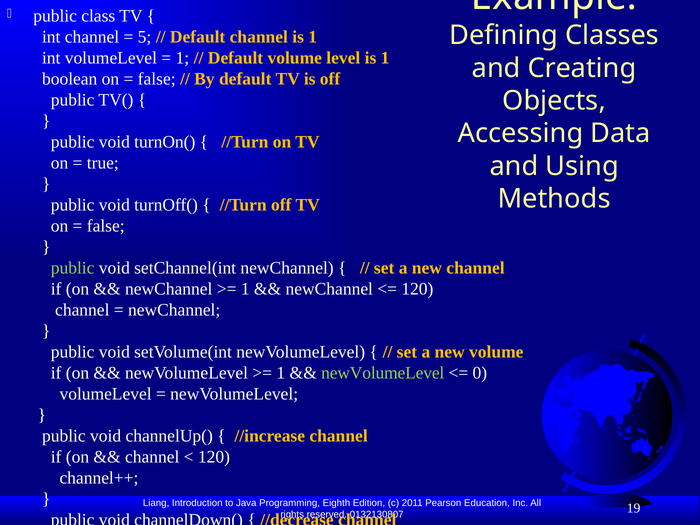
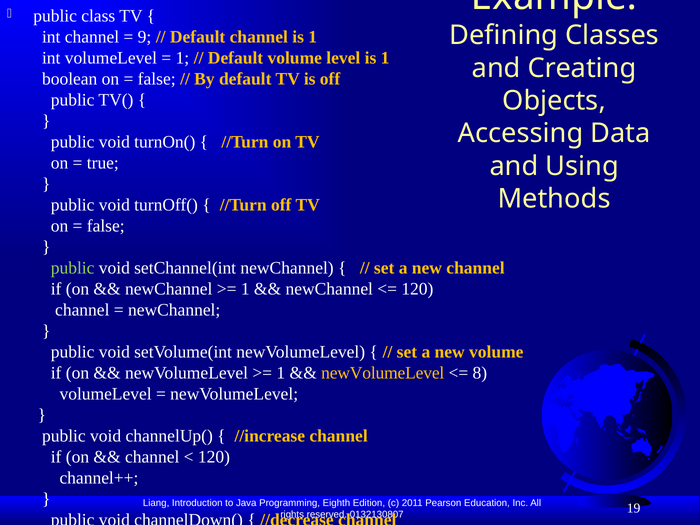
5: 5 -> 9
newVolumeLevel at (383, 373) colour: light green -> yellow
0: 0 -> 8
